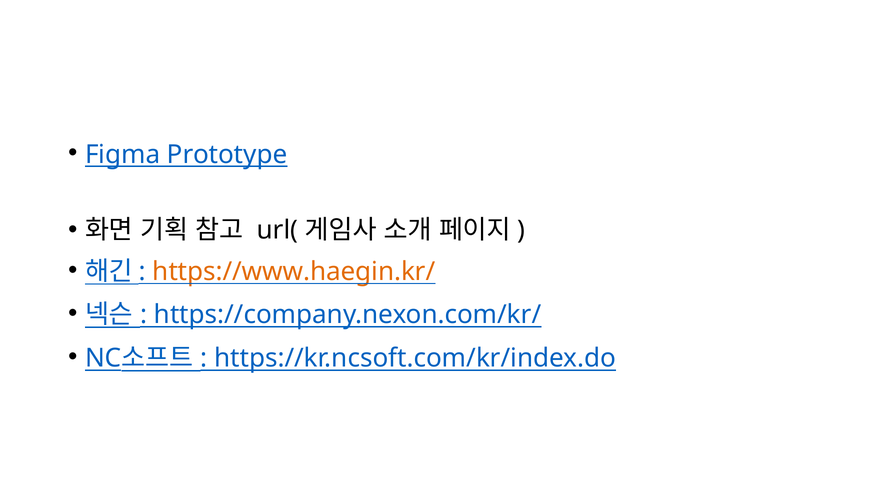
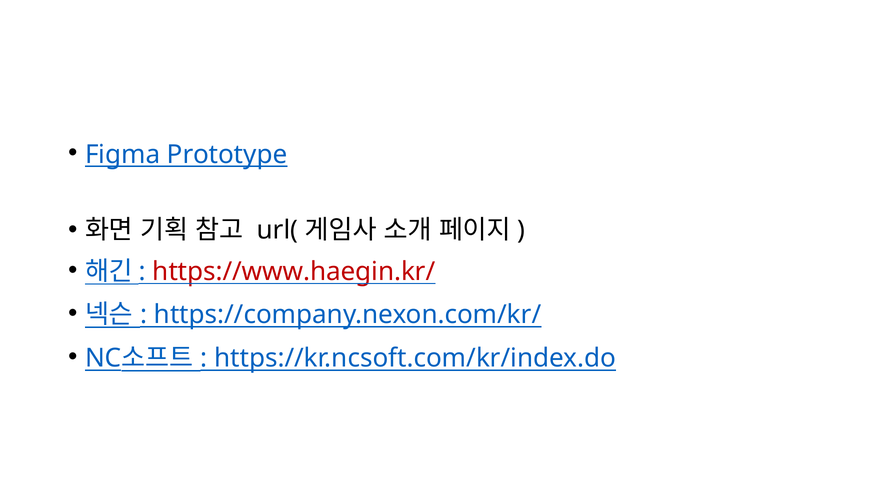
https://www.haegin.kr/ colour: orange -> red
